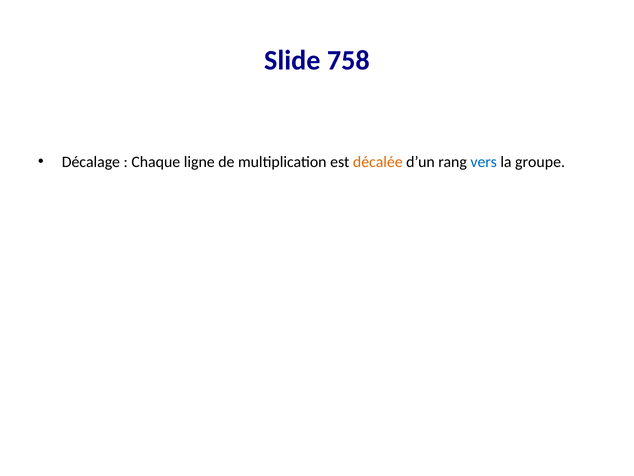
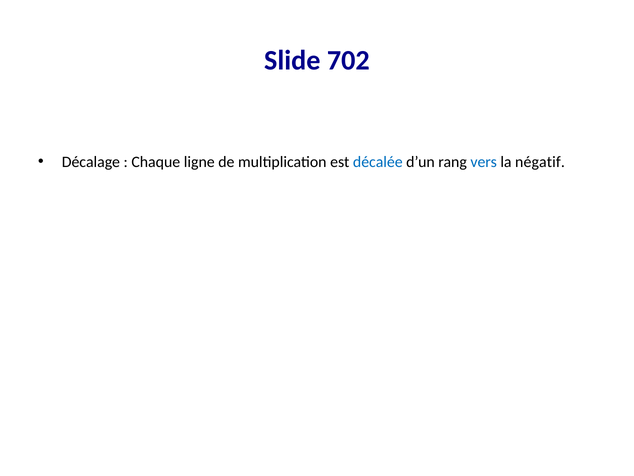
758: 758 -> 702
décalée colour: orange -> blue
groupe: groupe -> négatif
